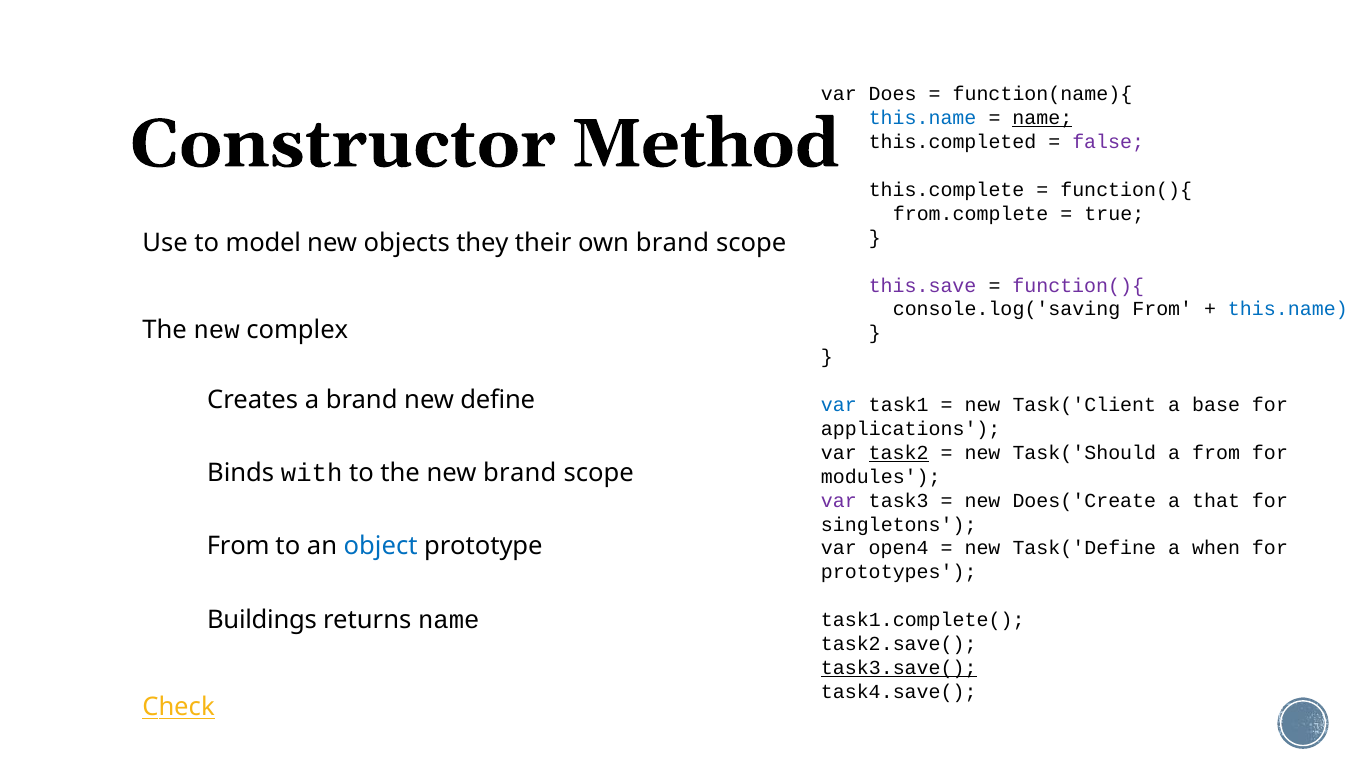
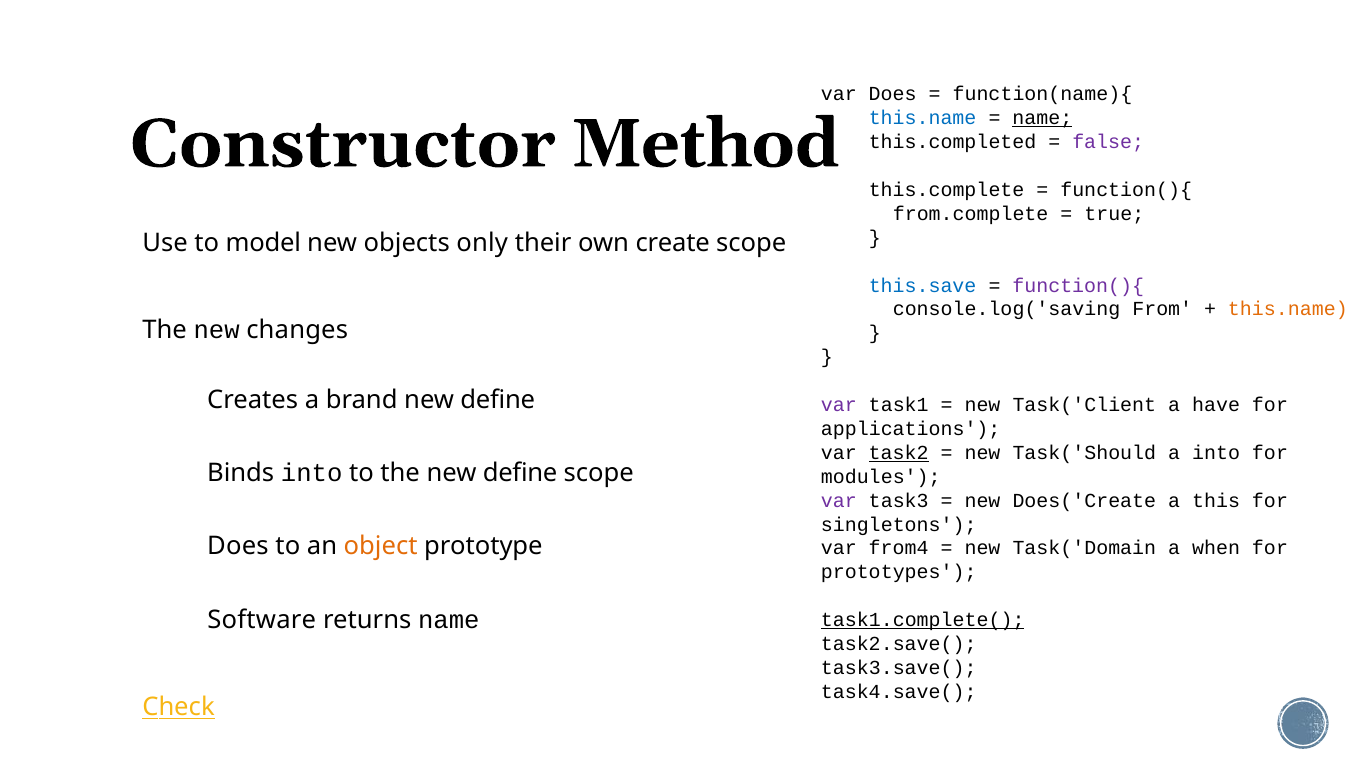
they: they -> only
own brand: brand -> create
this.save colour: purple -> blue
this.name at (1288, 309) colour: blue -> orange
complex: complex -> changes
var at (839, 405) colour: blue -> purple
base: base -> have
a from: from -> into
Binds with: with -> into
the new brand: brand -> define
that: that -> this
From at (238, 547): From -> Does
object colour: blue -> orange
open4: open4 -> from4
Task('Define: Task('Define -> Task('Domain
Buildings: Buildings -> Software
task1.complete( underline: none -> present
task3.save( underline: present -> none
